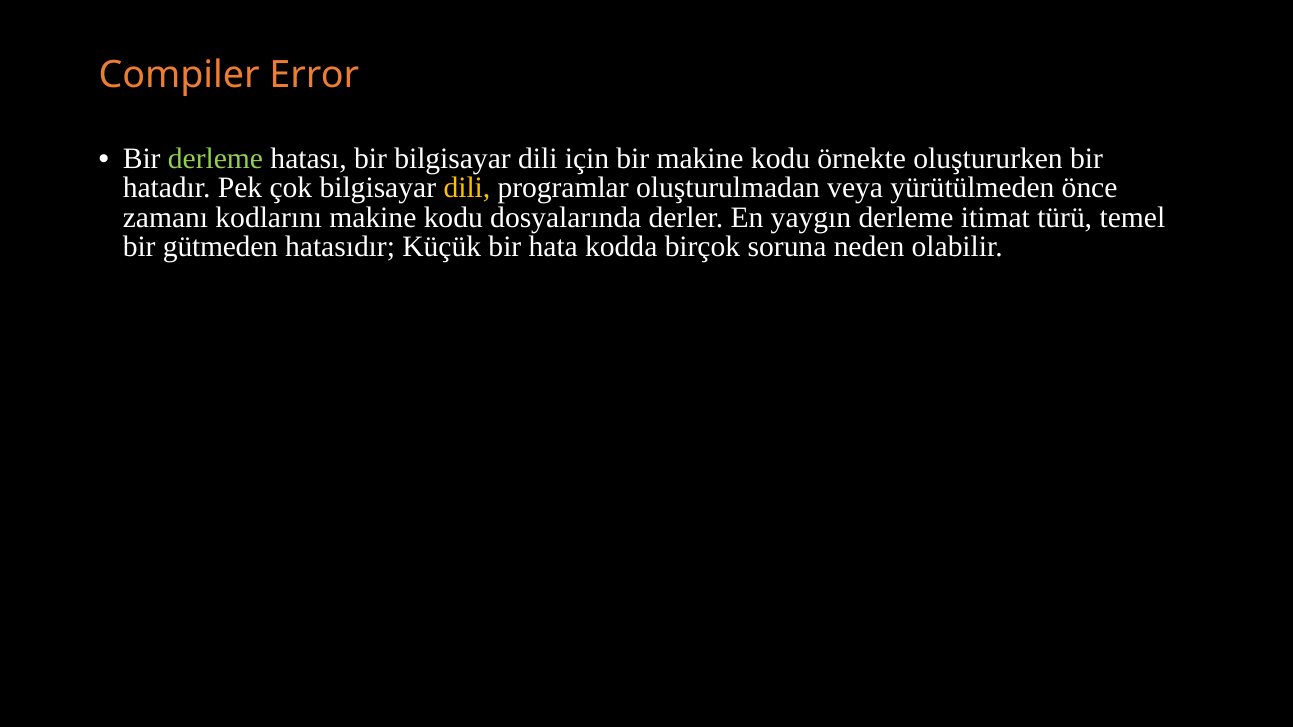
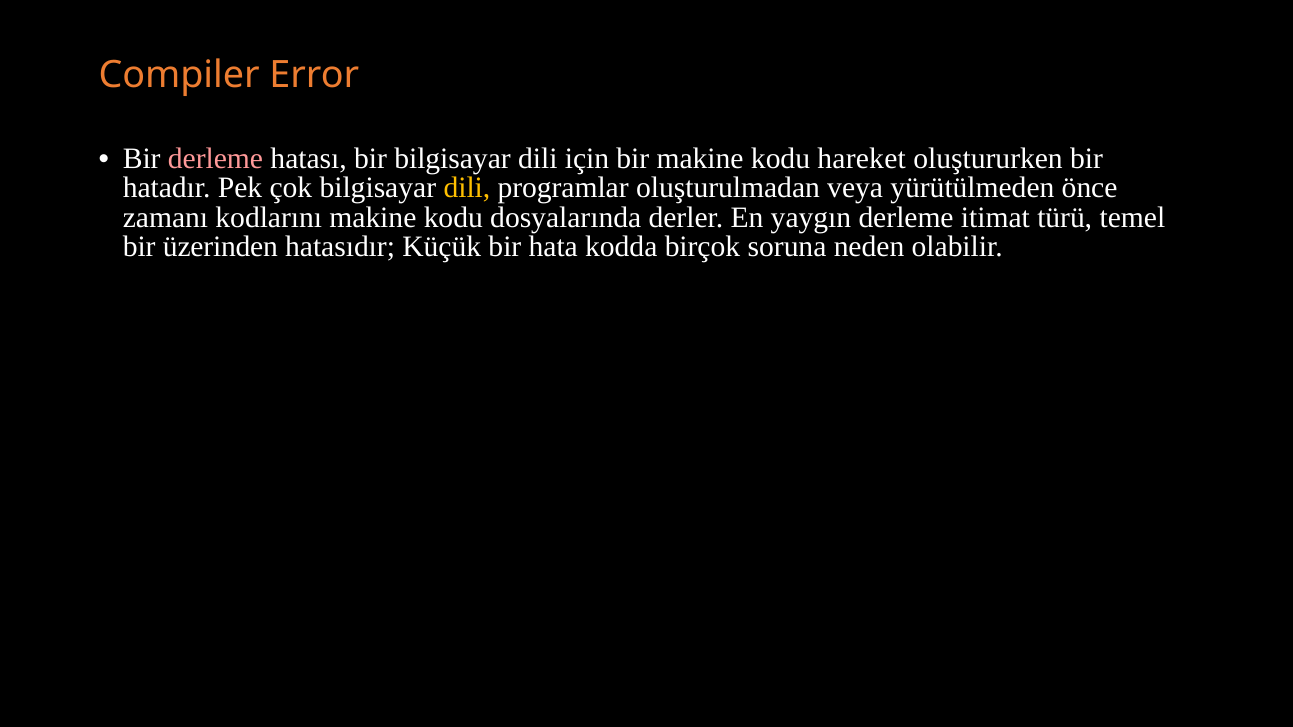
derleme at (215, 159) colour: light green -> pink
örnekte: örnekte -> hareket
gütmeden: gütmeden -> üzerinden
